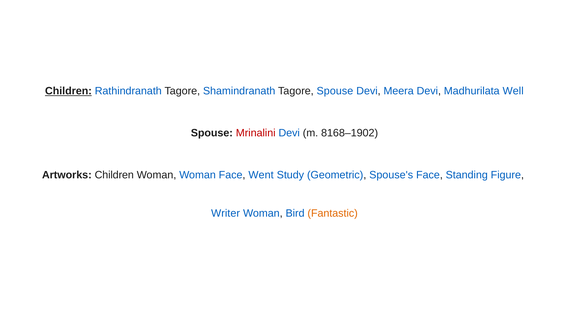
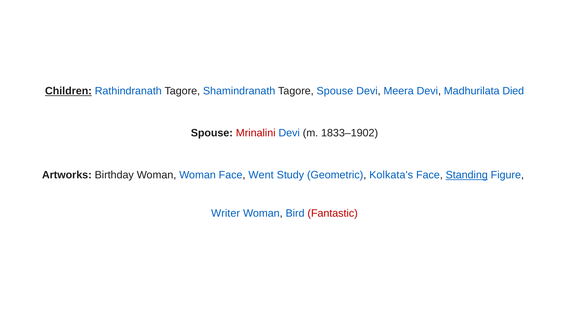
Well: Well -> Died
8168–1902: 8168–1902 -> 1833–1902
Artworks Children: Children -> Birthday
Spouse's: Spouse's -> Kolkata's
Standing underline: none -> present
Fantastic colour: orange -> red
